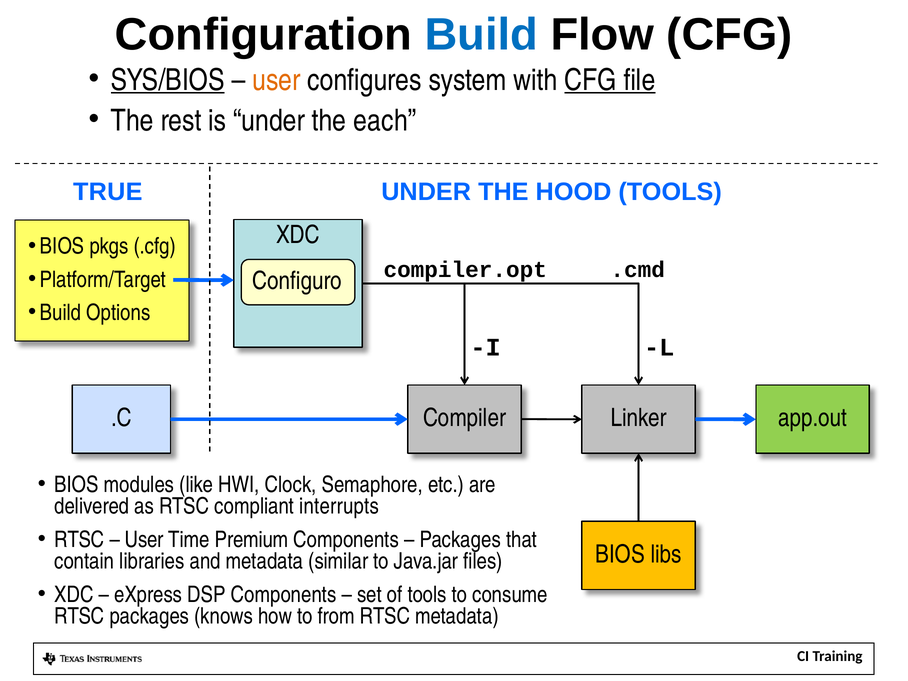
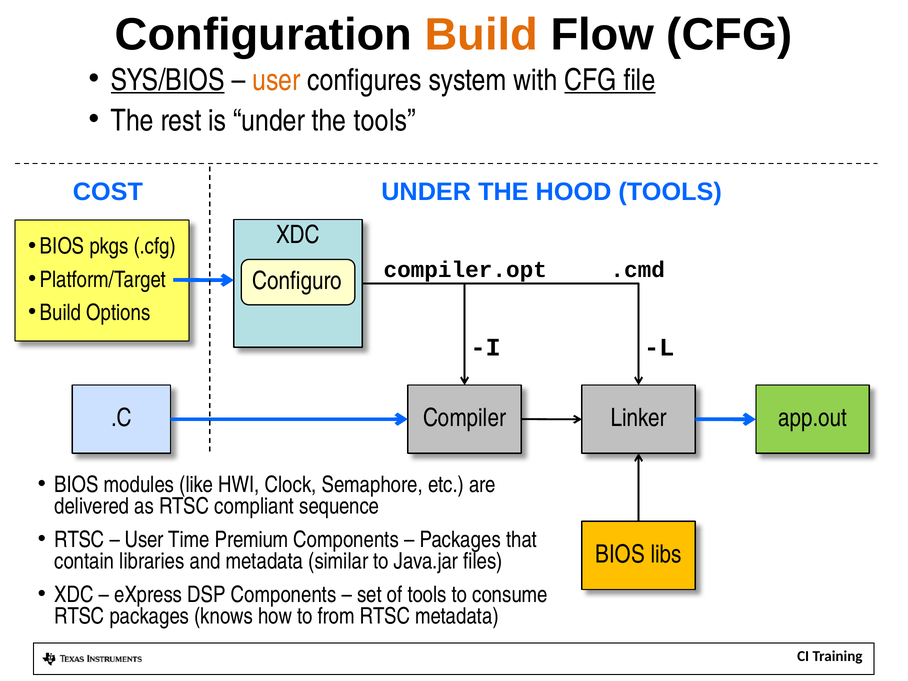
Build at (481, 35) colour: blue -> orange
the each: each -> tools
TRUE: TRUE -> COST
interrupts: interrupts -> sequence
